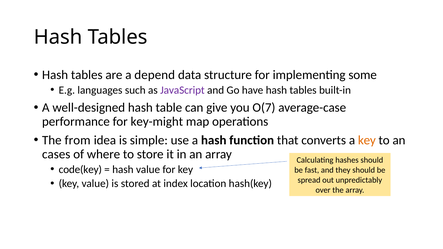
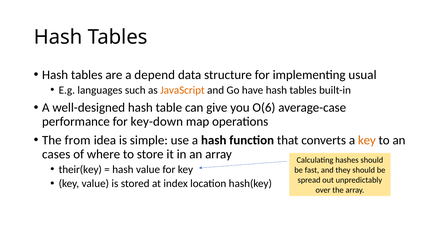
some: some -> usual
JavaScript colour: purple -> orange
O(7: O(7 -> O(6
key-might: key-might -> key-down
code(key: code(key -> their(key
